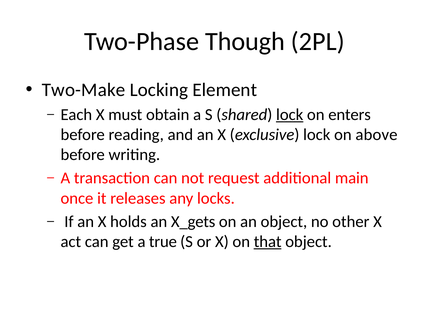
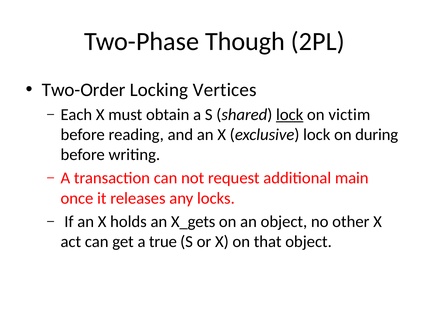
Two-Make: Two-Make -> Two-Order
Element: Element -> Vertices
enters: enters -> victim
above: above -> during
that underline: present -> none
